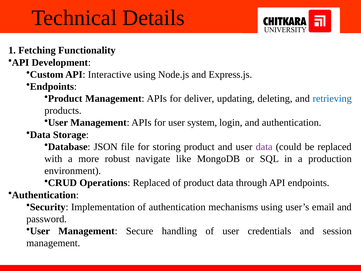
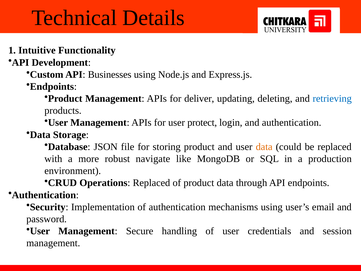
Fetching: Fetching -> Intuitive
Interactive: Interactive -> Businesses
system: system -> protect
data at (264, 147) colour: purple -> orange
